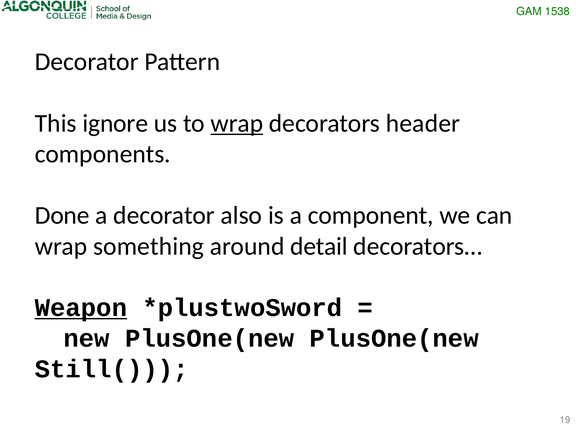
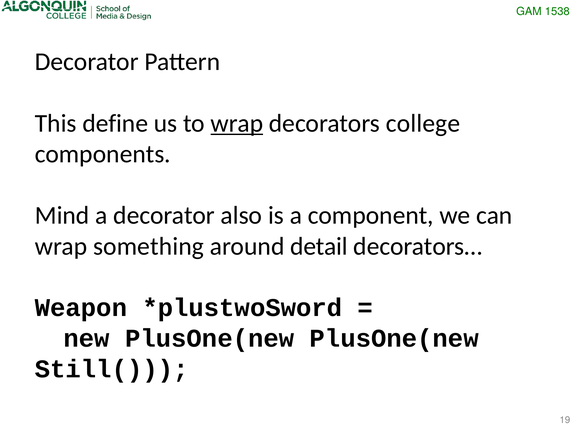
ignore: ignore -> define
header: header -> college
Done: Done -> Mind
Weapon underline: present -> none
